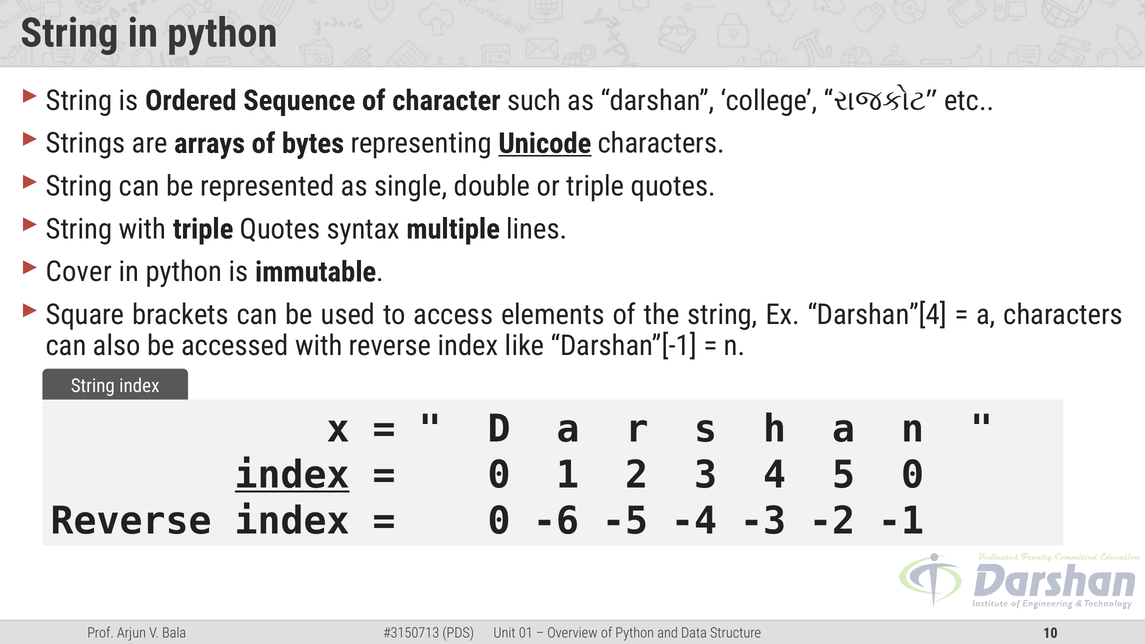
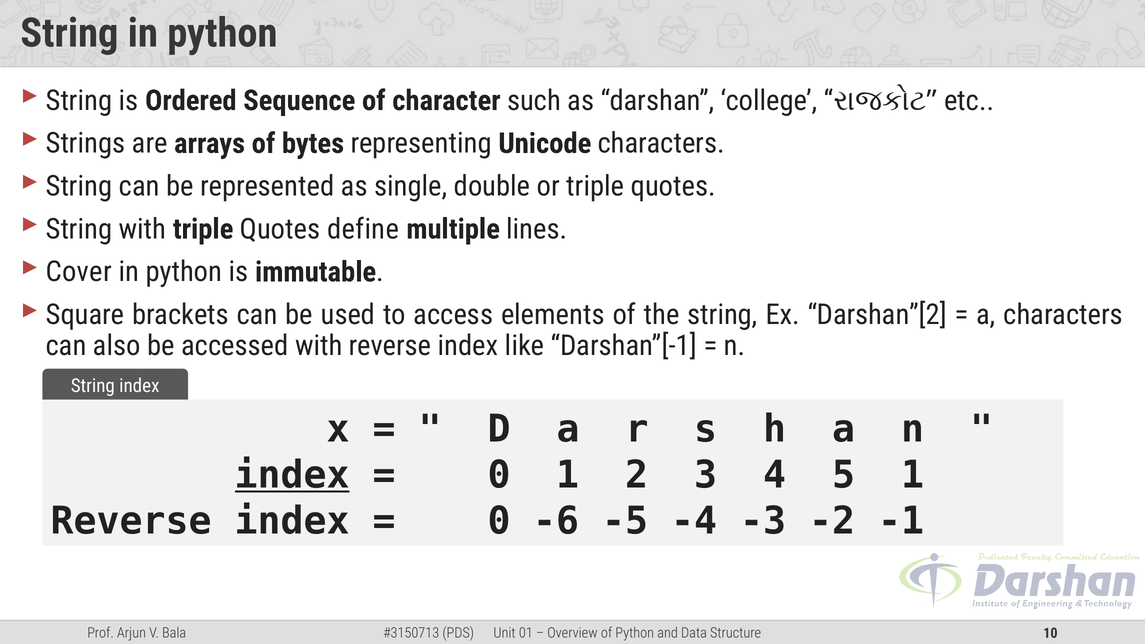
Unicode underline: present -> none
syntax: syntax -> define
Darshan”[4: Darshan”[4 -> Darshan”[2
5 0: 0 -> 1
